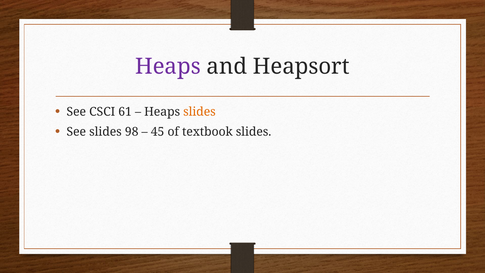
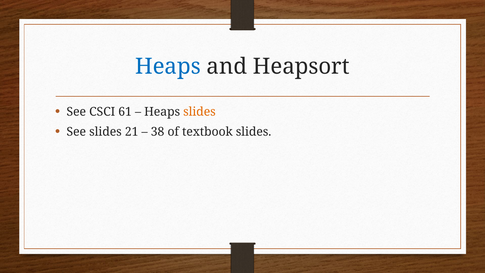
Heaps at (168, 67) colour: purple -> blue
98: 98 -> 21
45: 45 -> 38
